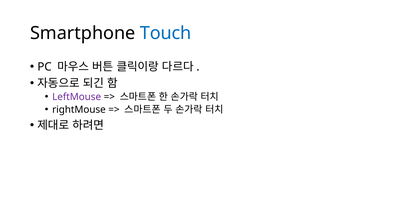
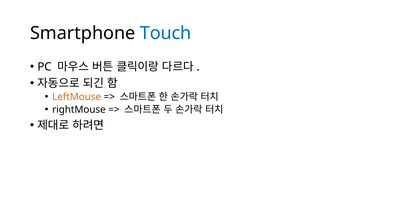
LeftMouse colour: purple -> orange
